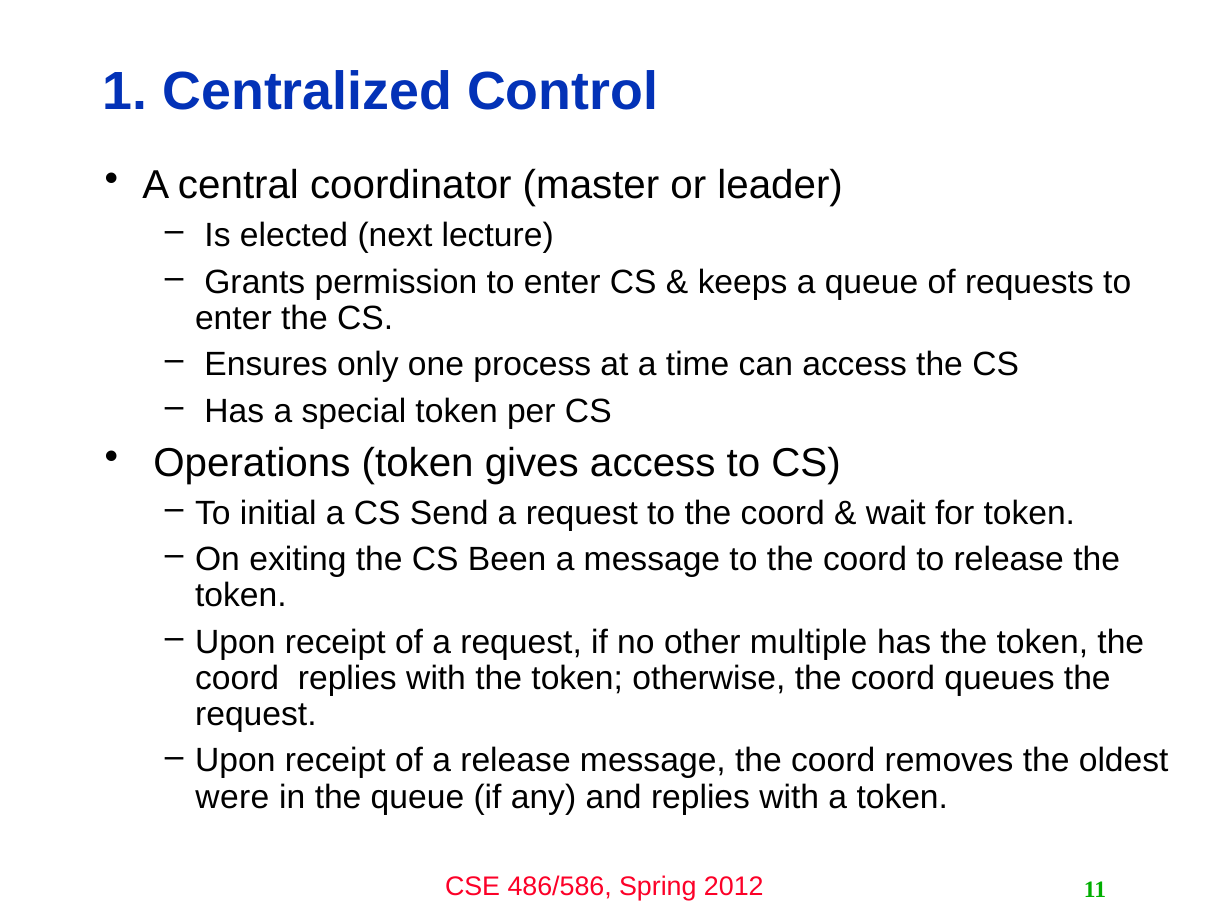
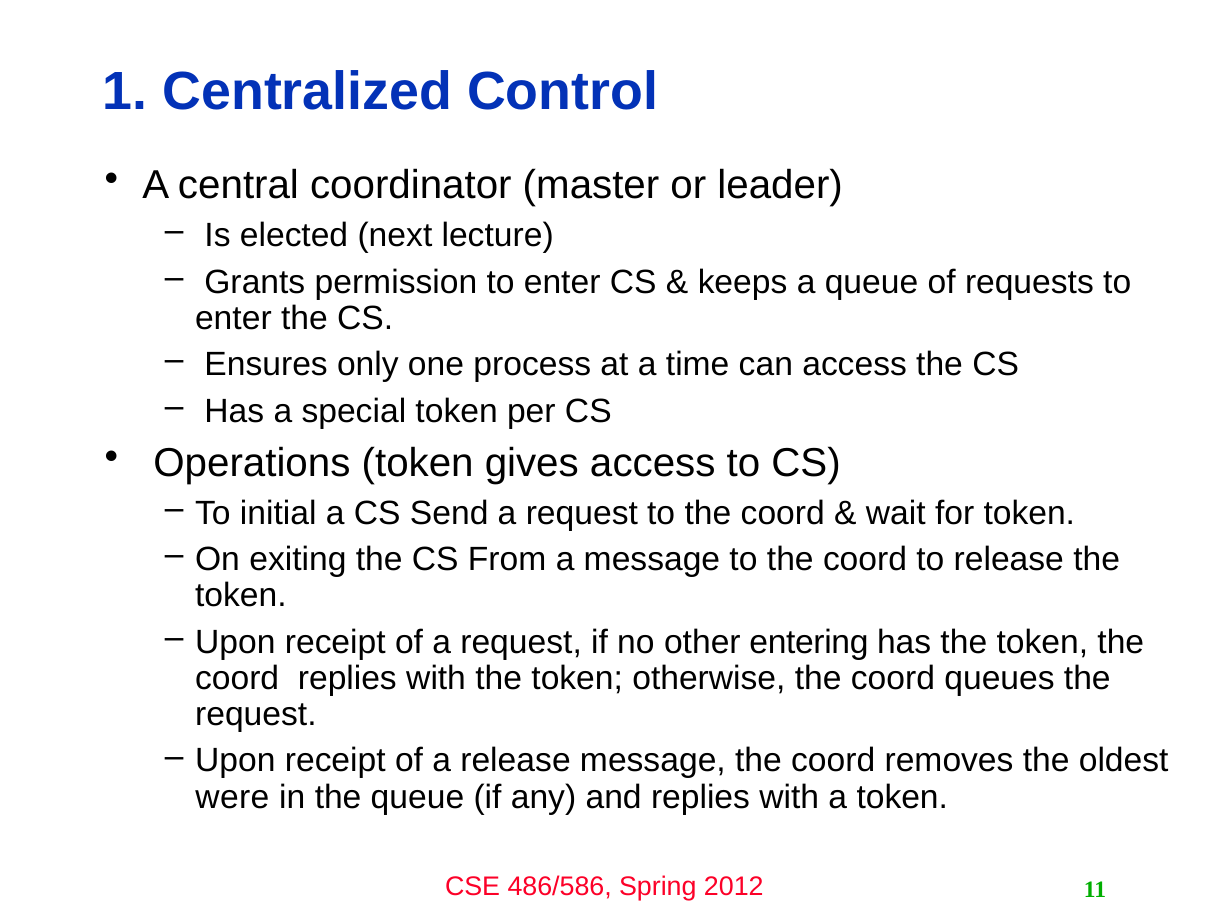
Been: Been -> From
multiple: multiple -> entering
